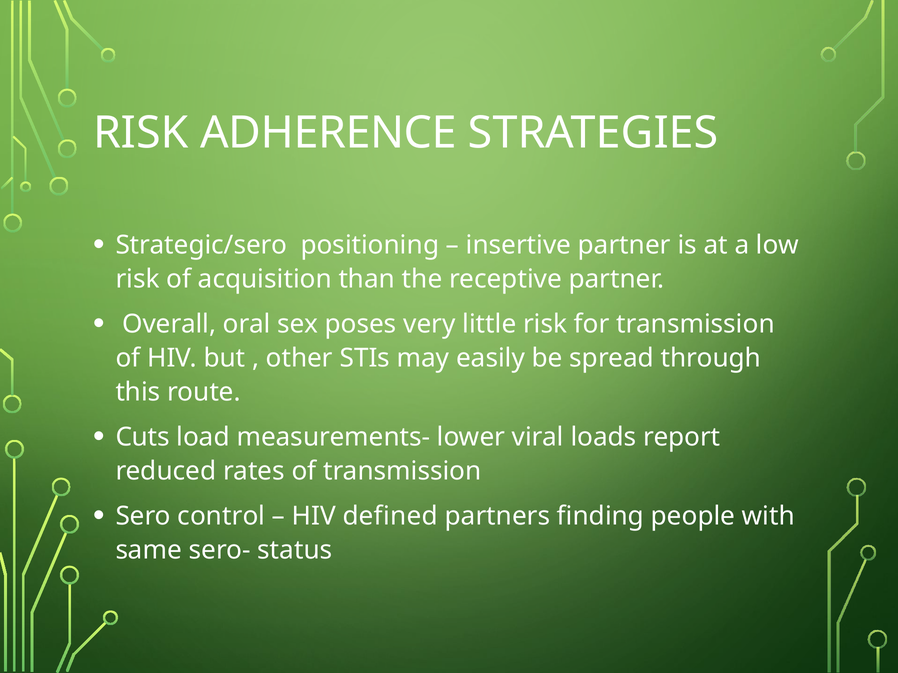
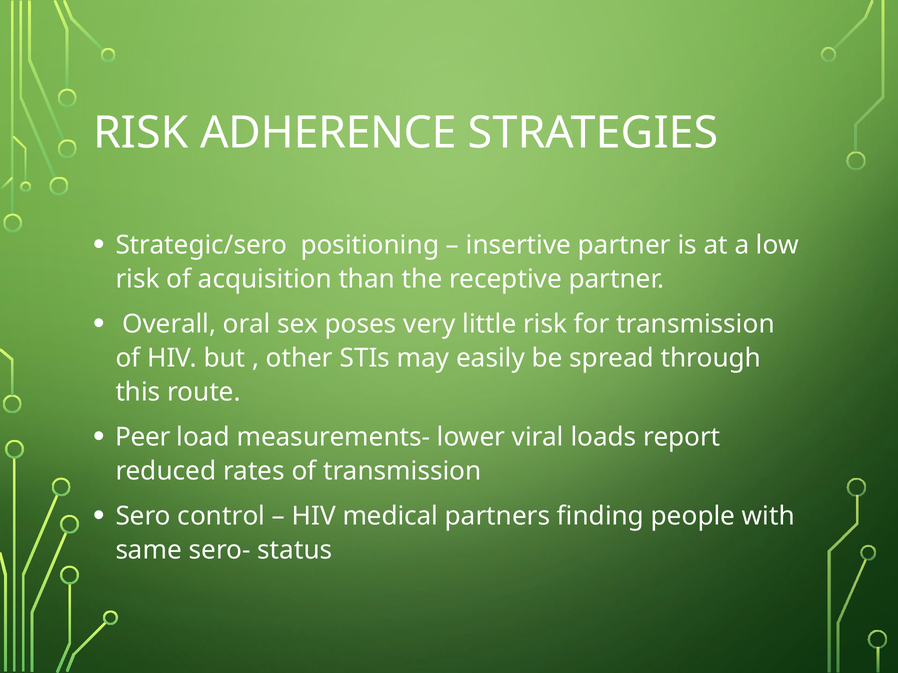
Cuts: Cuts -> Peer
defined: defined -> medical
